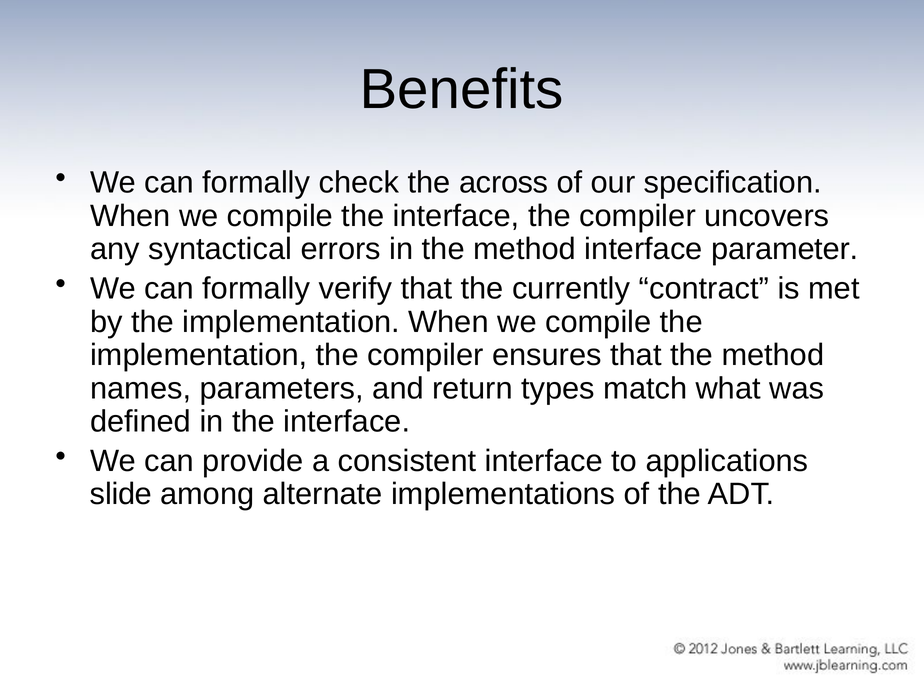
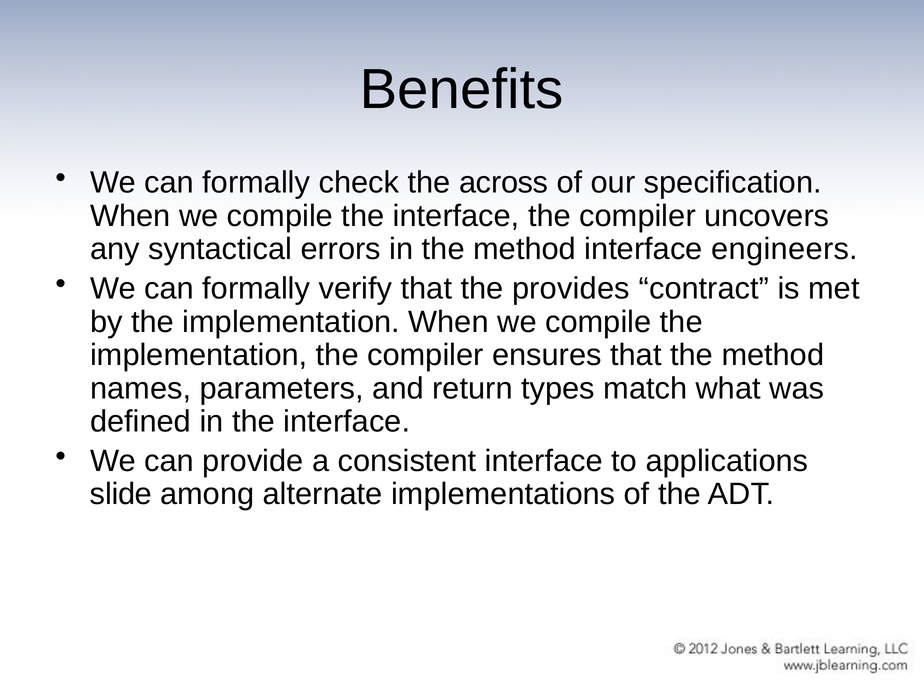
parameter: parameter -> engineers
currently: currently -> provides
